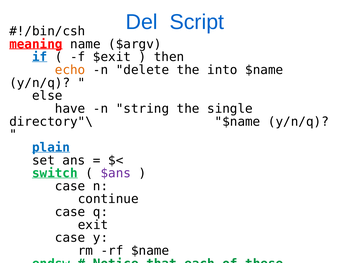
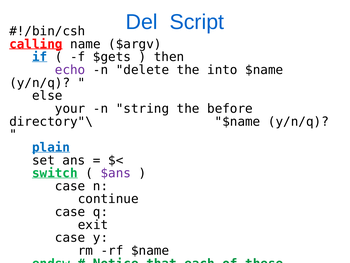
meaning: meaning -> calling
$exit: $exit -> $gets
echo colour: orange -> purple
have: have -> your
single: single -> before
